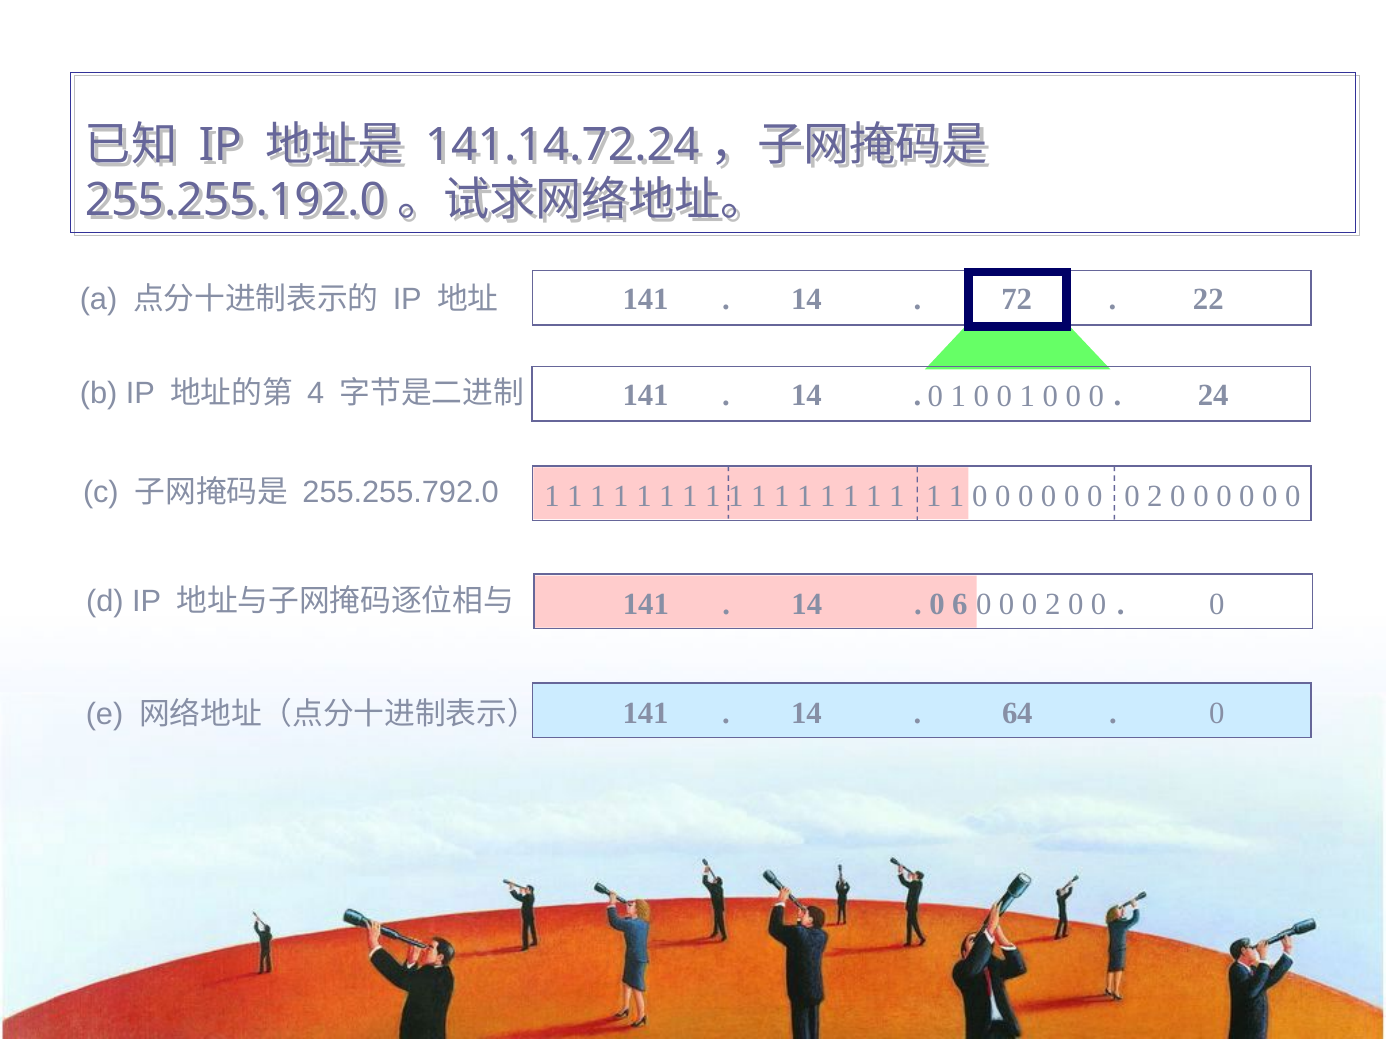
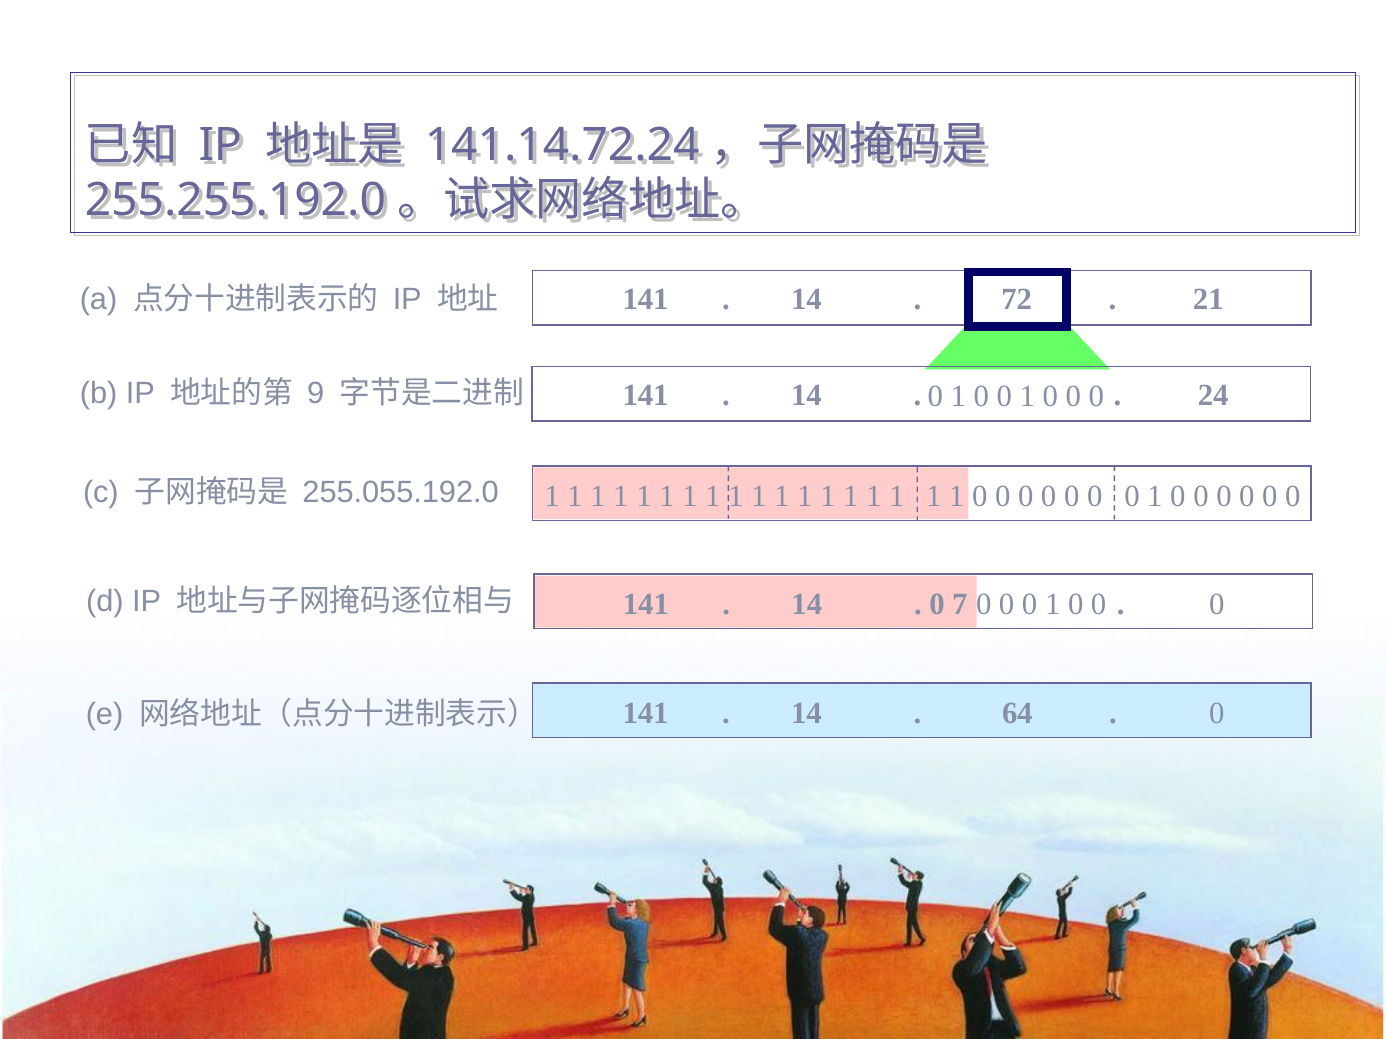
22: 22 -> 21
4: 4 -> 9
255.255.792.0: 255.255.792.0 -> 255.055.192.0
2 at (1155, 497): 2 -> 1
6: 6 -> 7
0 0 0 2: 2 -> 1
